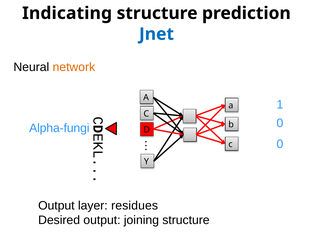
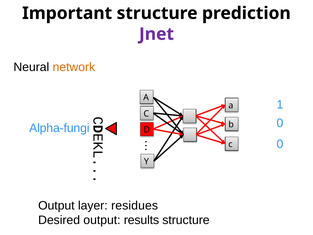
Indicating: Indicating -> Important
Jnet colour: blue -> purple
joining: joining -> results
